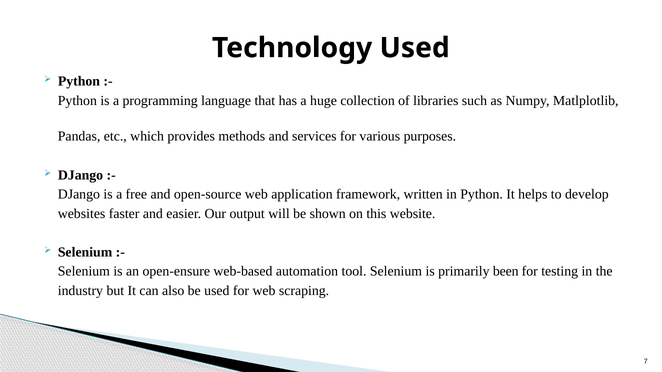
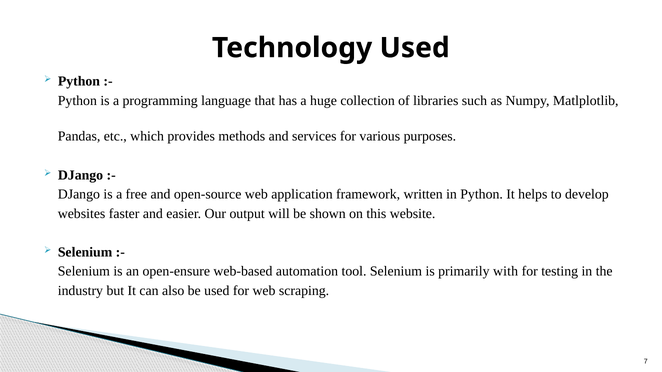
been: been -> with
